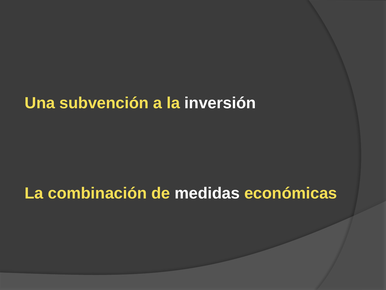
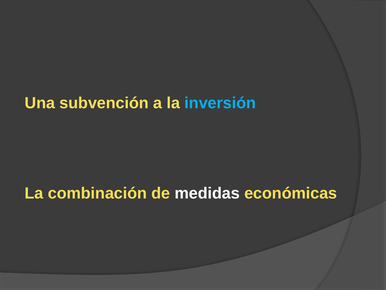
inversión colour: white -> light blue
